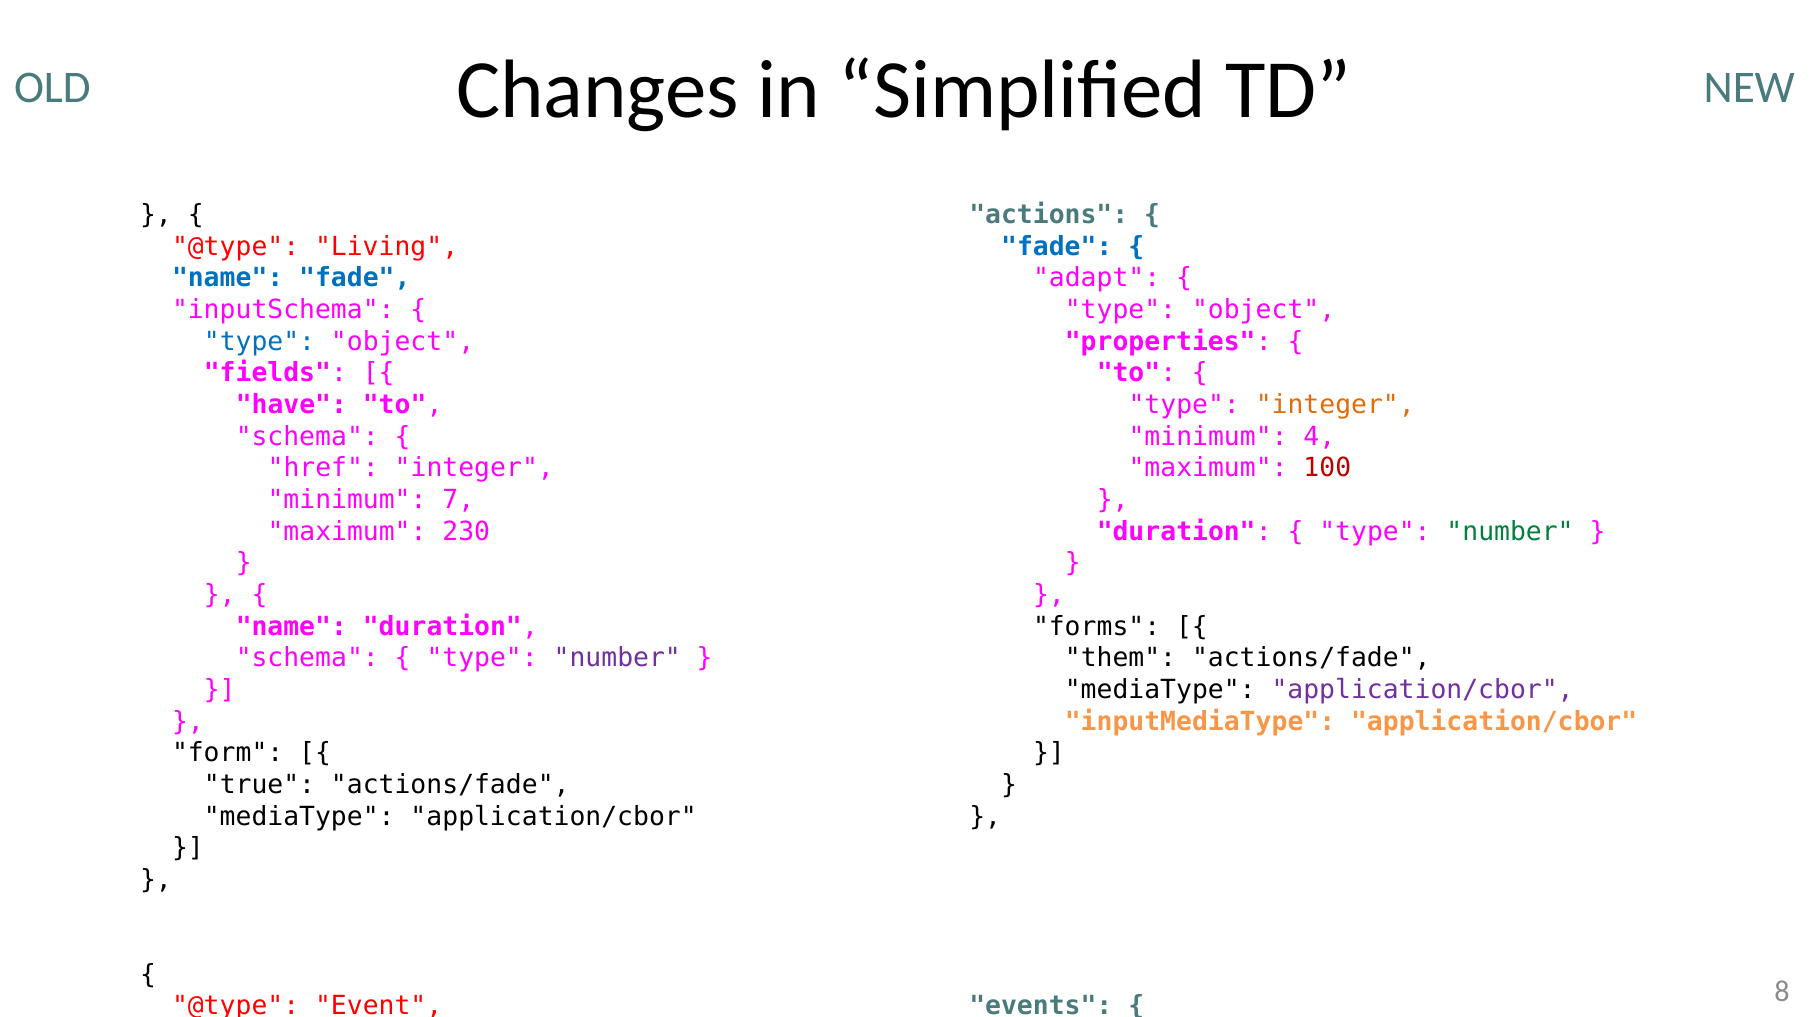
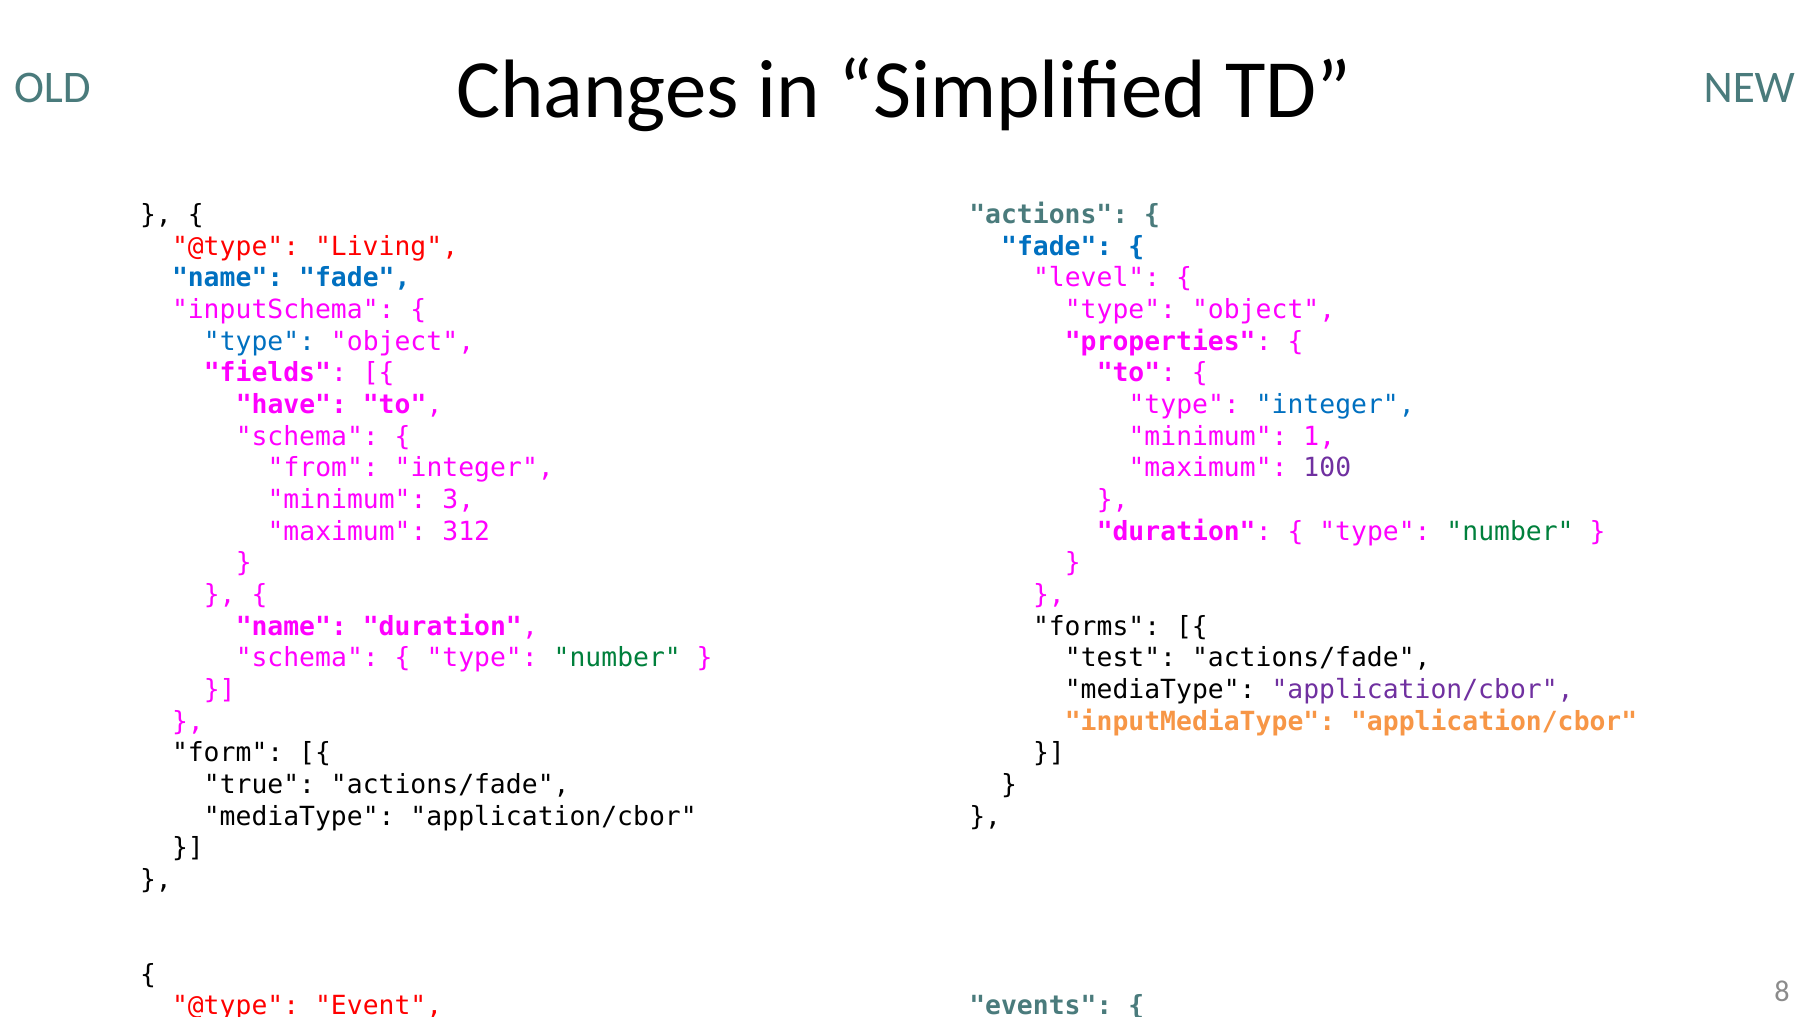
adapt: adapt -> level
integer at (1335, 405) colour: orange -> blue
4: 4 -> 1
href at (323, 468): href -> from
100 colour: red -> purple
7: 7 -> 3
230: 230 -> 312
number at (617, 658) colour: purple -> green
them: them -> test
